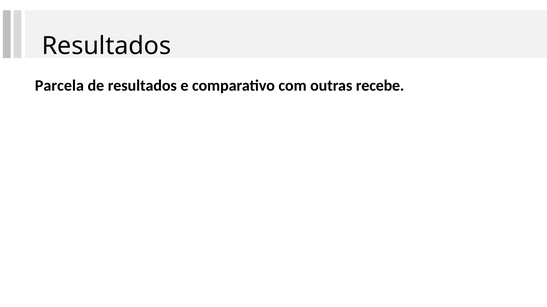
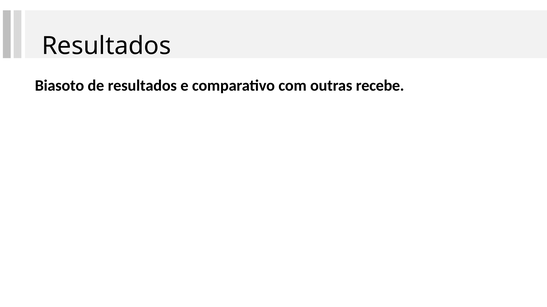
Parcela: Parcela -> Biasoto
